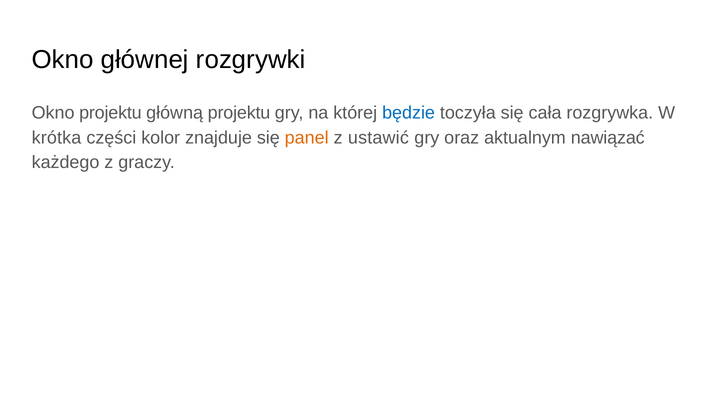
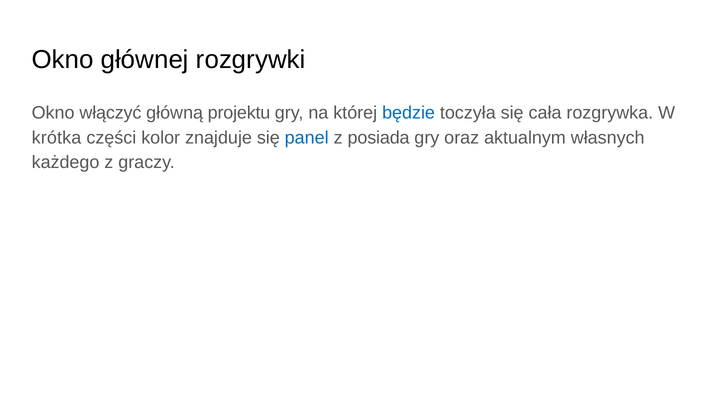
Okno projektu: projektu -> włączyć
panel colour: orange -> blue
ustawić: ustawić -> posiada
nawiązać: nawiązać -> własnych
